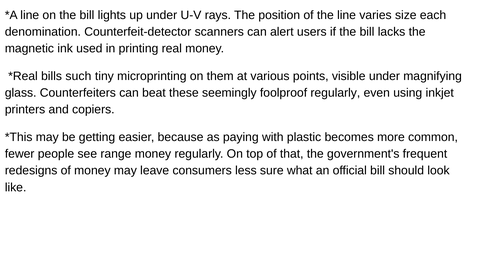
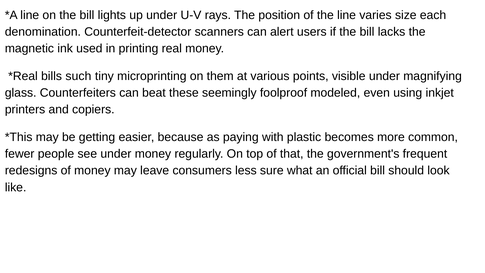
foolproof regularly: regularly -> modeled
see range: range -> under
